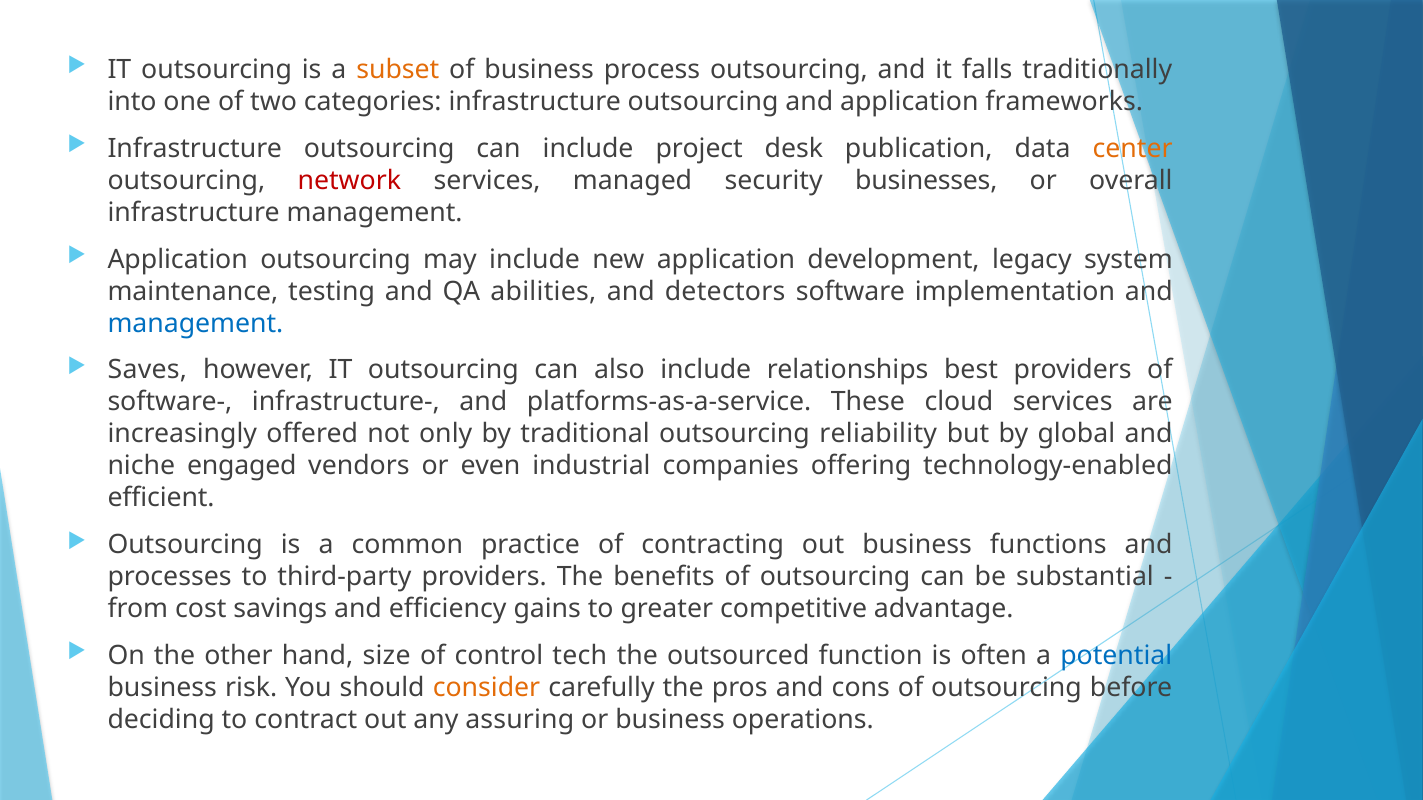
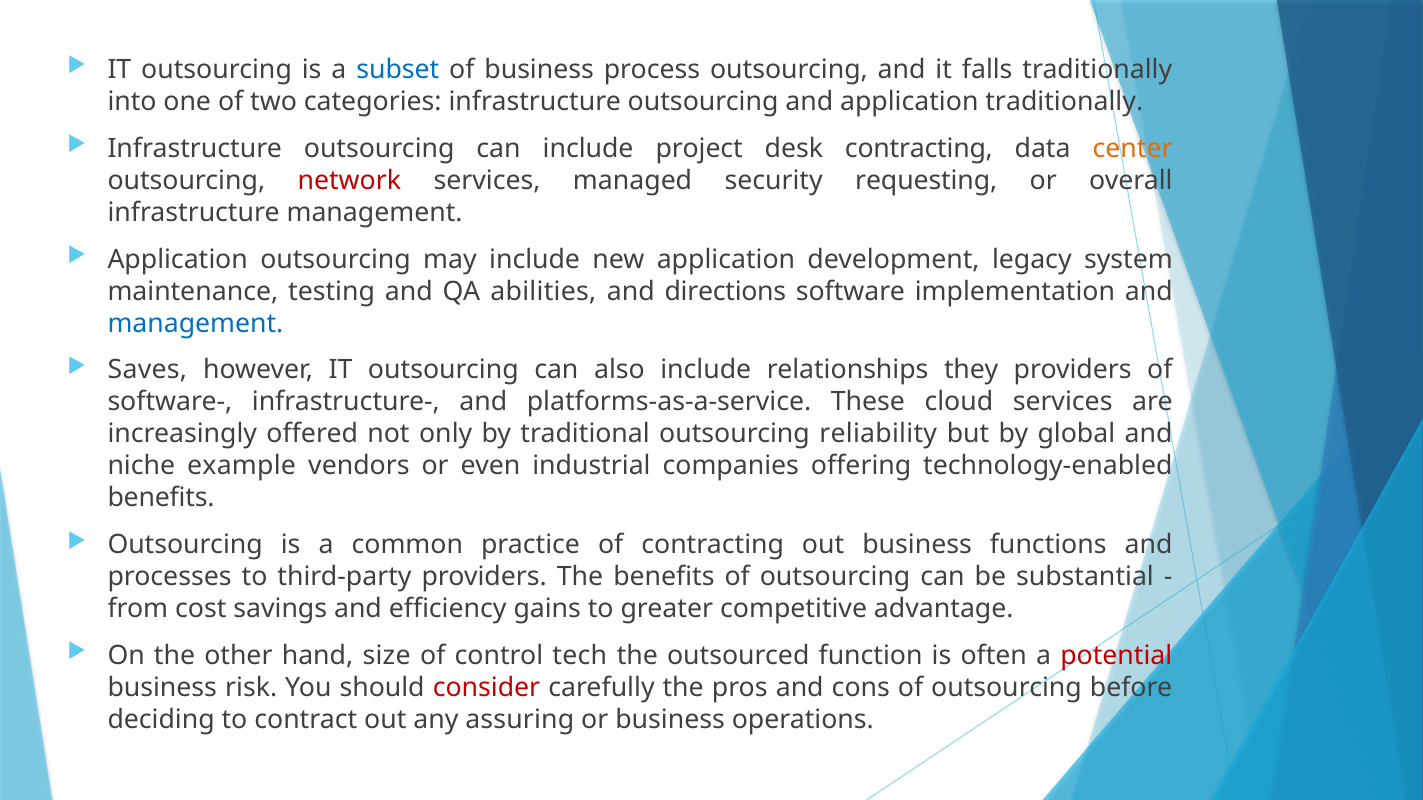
subset colour: orange -> blue
application frameworks: frameworks -> traditionally
desk publication: publication -> contracting
businesses: businesses -> requesting
detectors: detectors -> directions
best: best -> they
engaged: engaged -> example
efficient at (161, 498): efficient -> benefits
potential colour: blue -> red
consider colour: orange -> red
